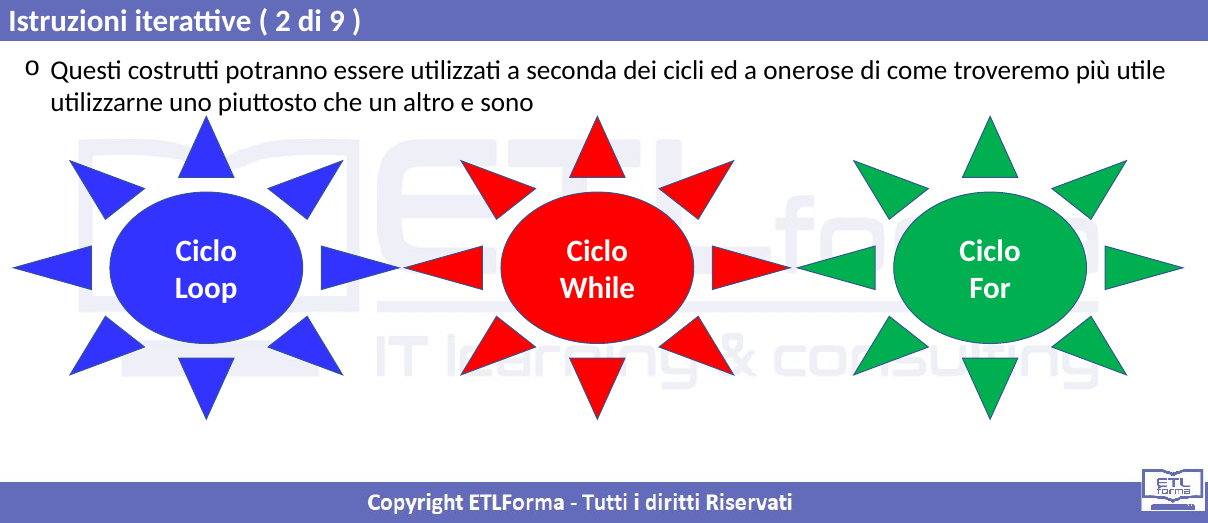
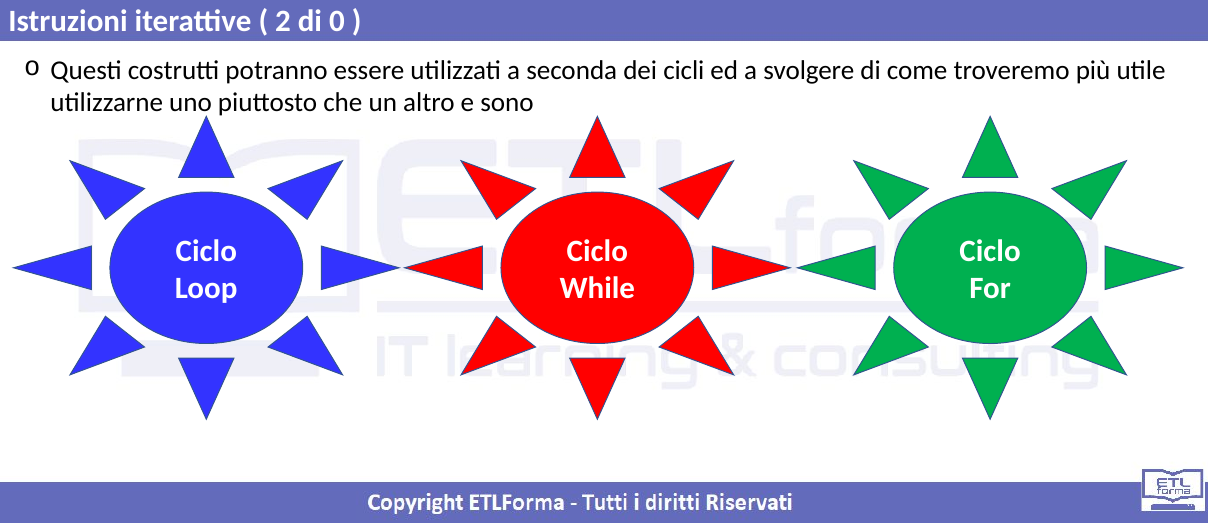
9: 9 -> 0
onerose: onerose -> svolgere
